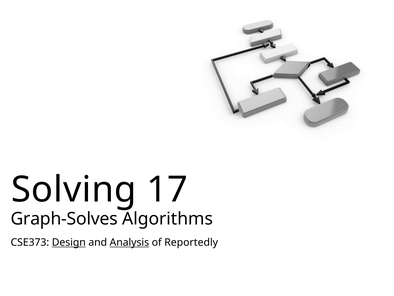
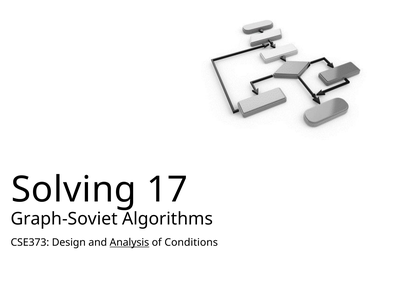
Graph-Solves: Graph-Solves -> Graph-Soviet
Design underline: present -> none
Reportedly: Reportedly -> Conditions
